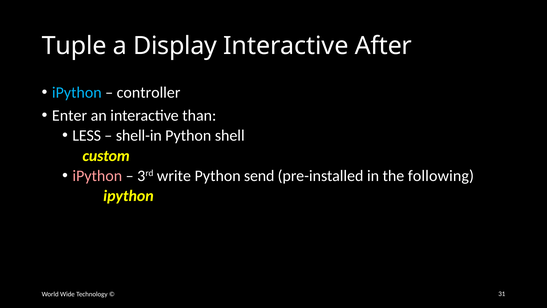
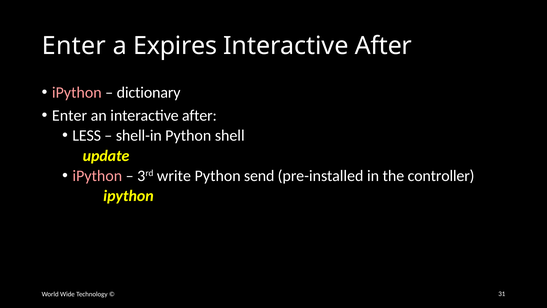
Tuple at (74, 46): Tuple -> Enter
Display: Display -> Expires
iPython at (77, 92) colour: light blue -> pink
controller: controller -> dictionary
an interactive than: than -> after
custom: custom -> update
following: following -> controller
